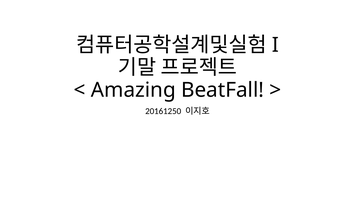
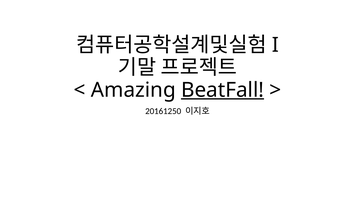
BeatFall underline: none -> present
